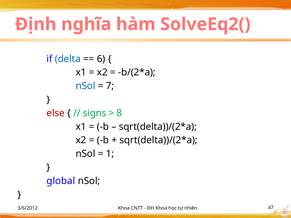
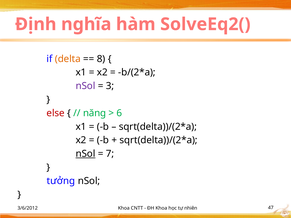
delta colour: blue -> orange
6: 6 -> 8
nSol at (85, 86) colour: blue -> purple
7: 7 -> 3
signs: signs -> năng
8: 8 -> 6
nSol at (85, 154) underline: none -> present
1: 1 -> 7
global: global -> tưởng
